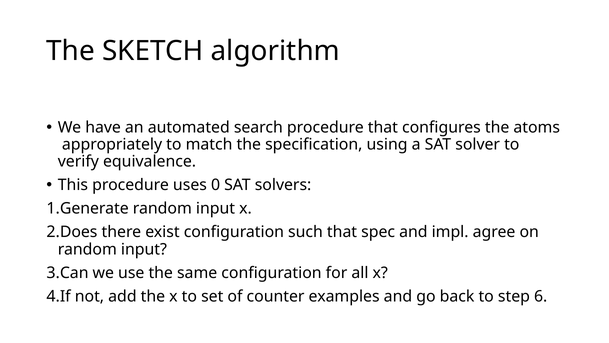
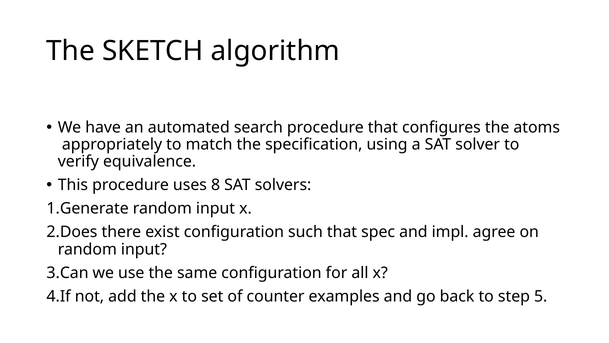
0: 0 -> 8
6: 6 -> 5
